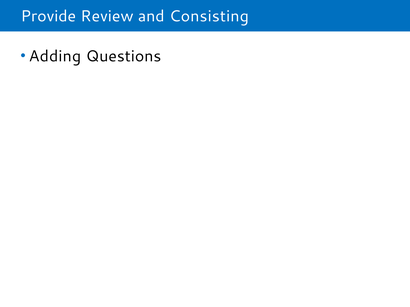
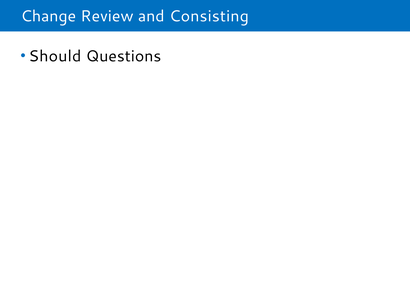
Provide: Provide -> Change
Adding: Adding -> Should
